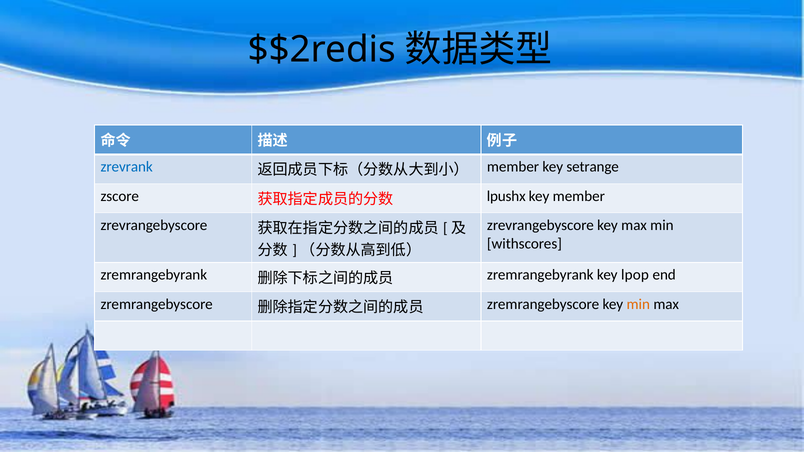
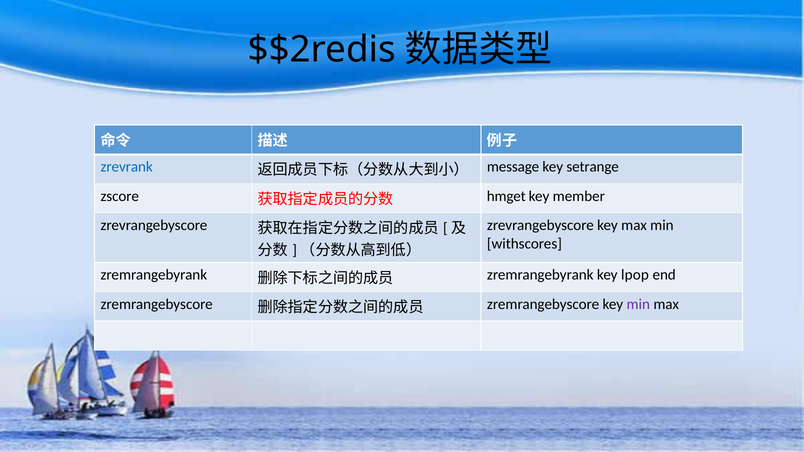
member at (513, 167): member -> message
lpushx: lpushx -> hmget
min at (638, 304) colour: orange -> purple
